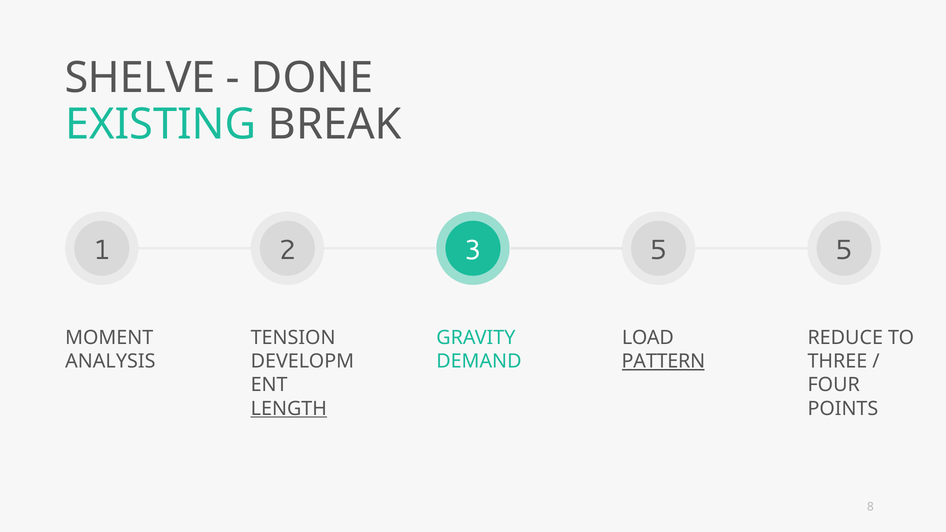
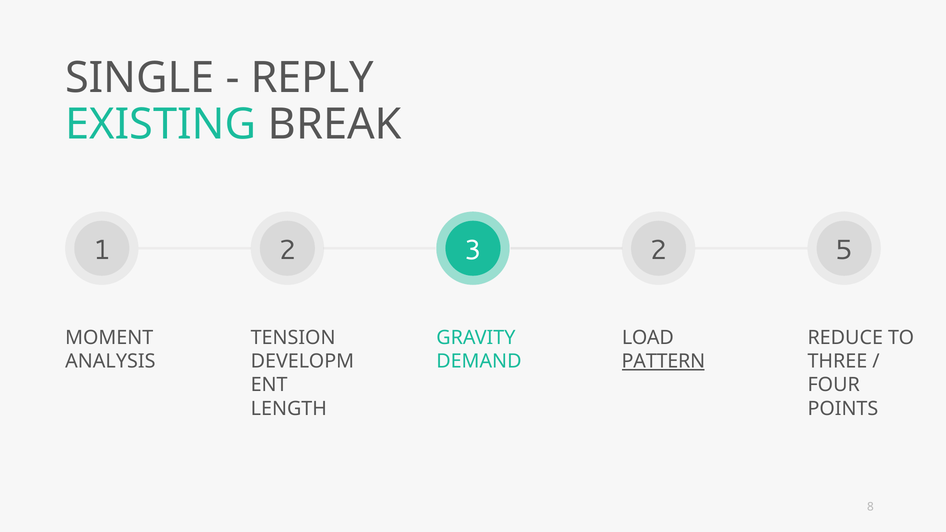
SHELVE: SHELVE -> SINGLE
DONE: DONE -> REPLY
1 5: 5 -> 2
LENGTH underline: present -> none
